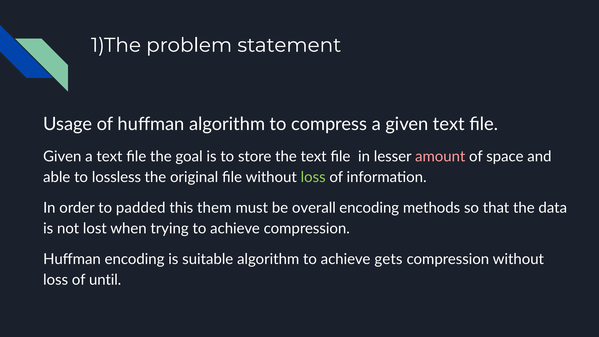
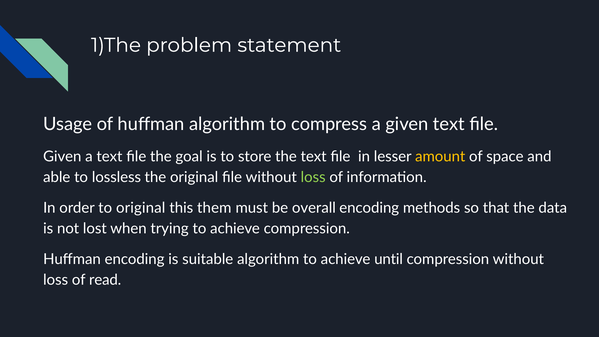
amount colour: pink -> yellow
to padded: padded -> original
gets: gets -> until
until: until -> read
